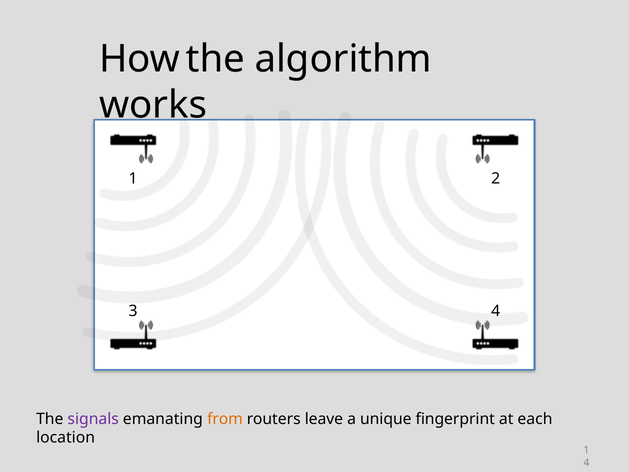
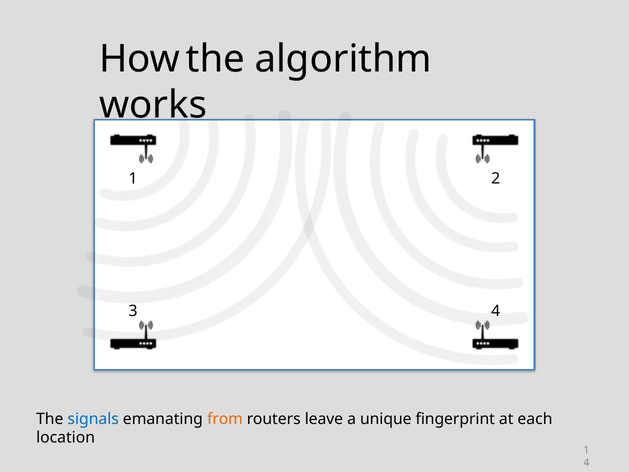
signals colour: purple -> blue
